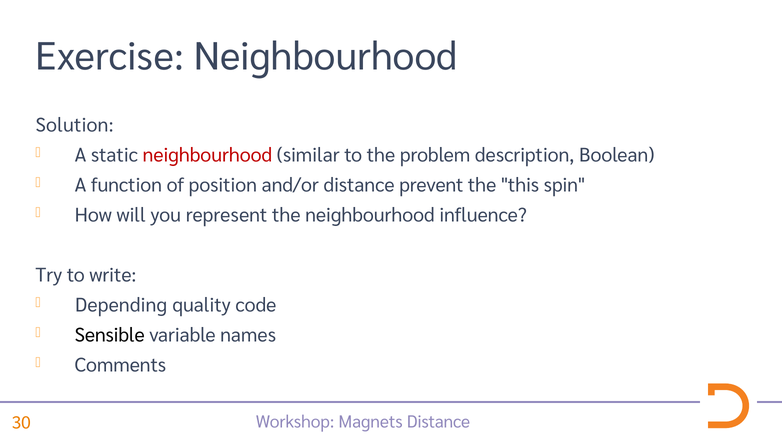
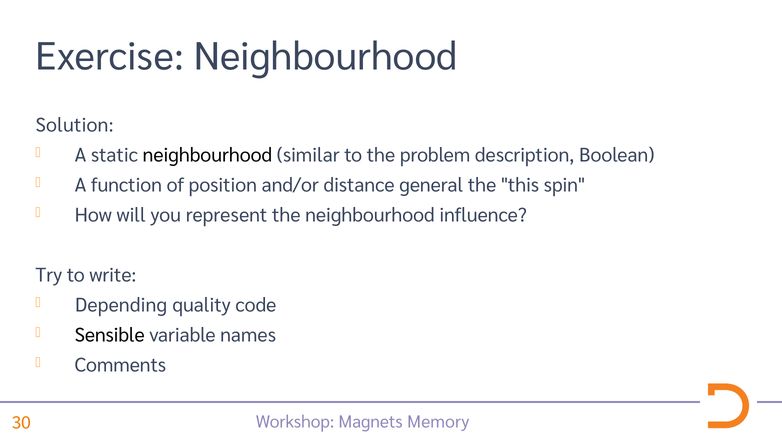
neighbourhood at (207, 155) colour: red -> black
prevent: prevent -> general
Distance at (438, 422): Distance -> Memory
